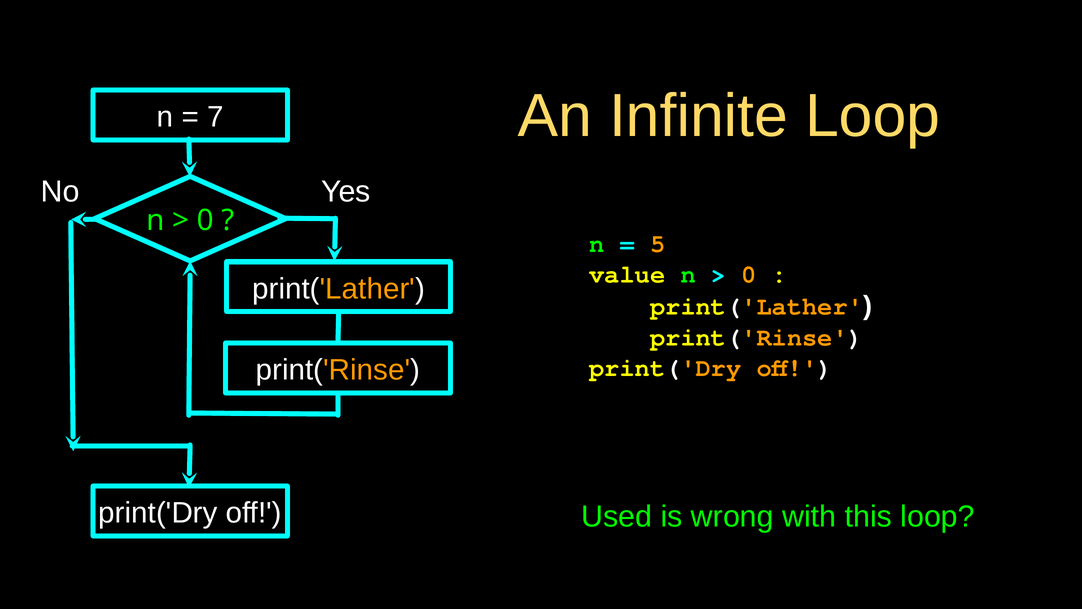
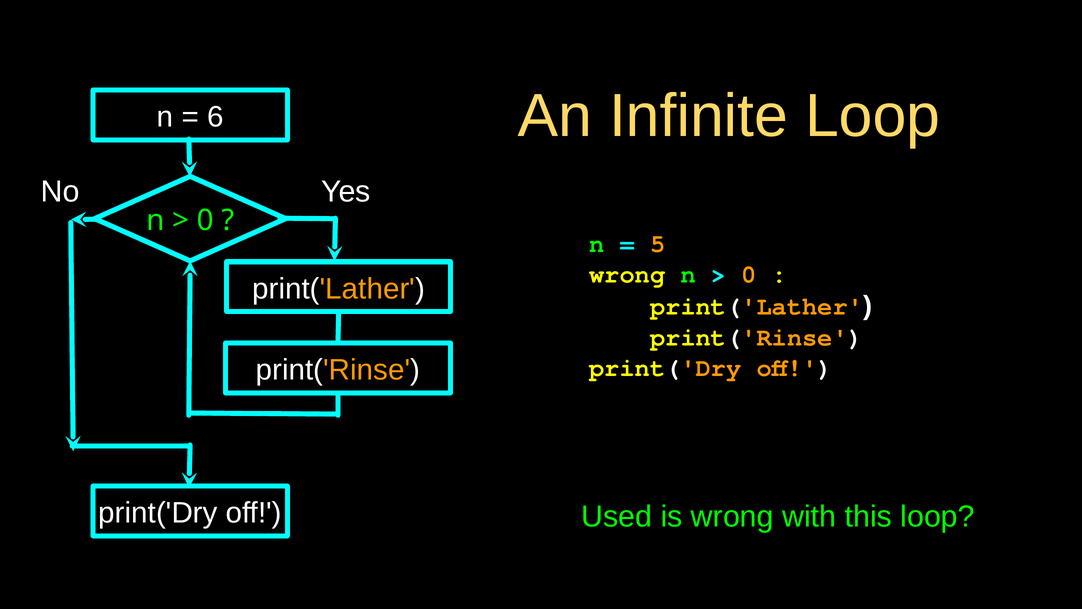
7: 7 -> 6
value at (627, 274): value -> wrong
